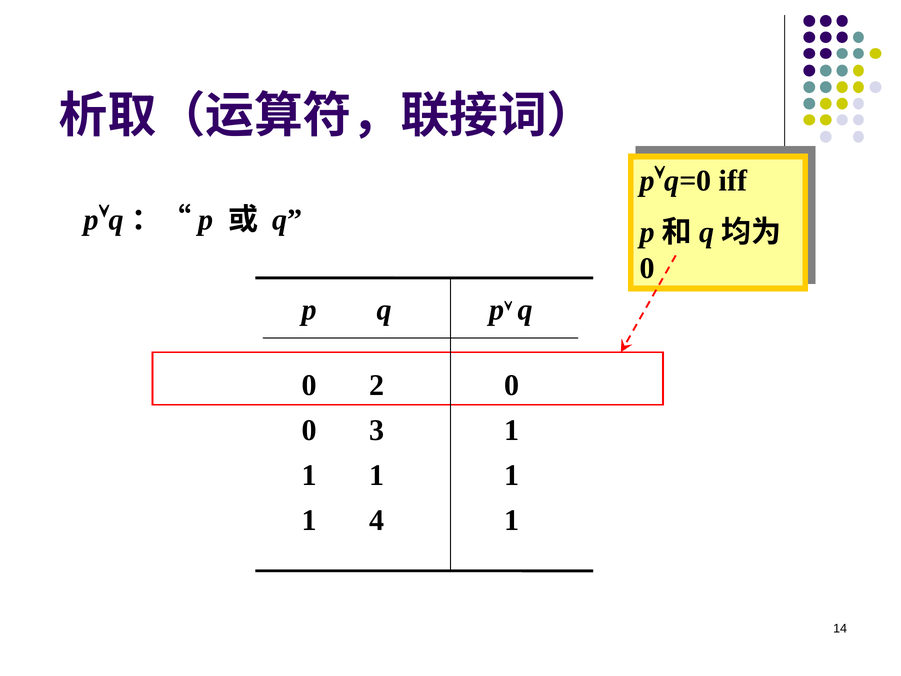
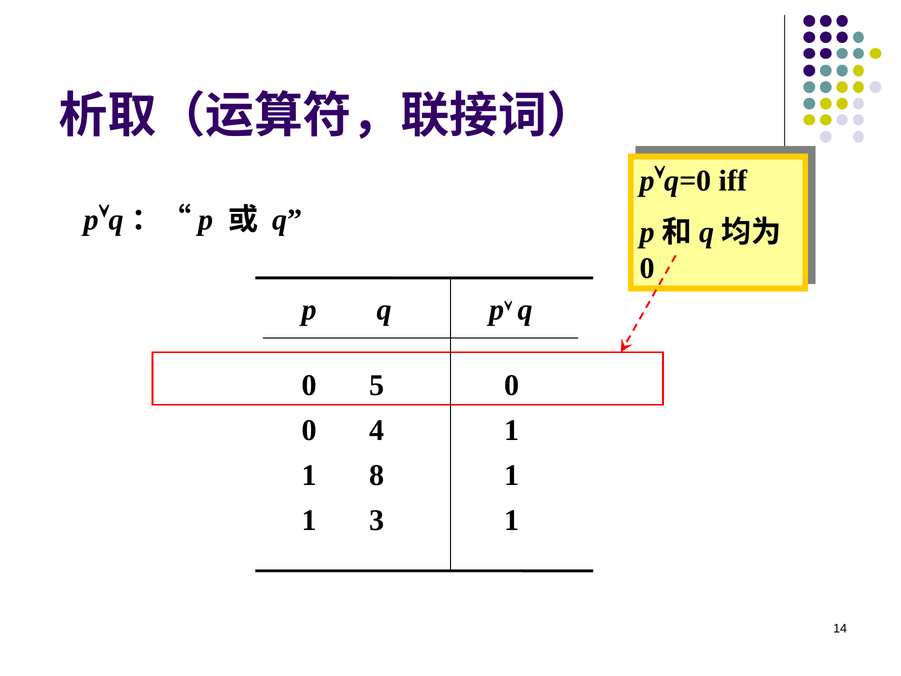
2: 2 -> 5
3: 3 -> 4
1 at (377, 475): 1 -> 8
4: 4 -> 3
